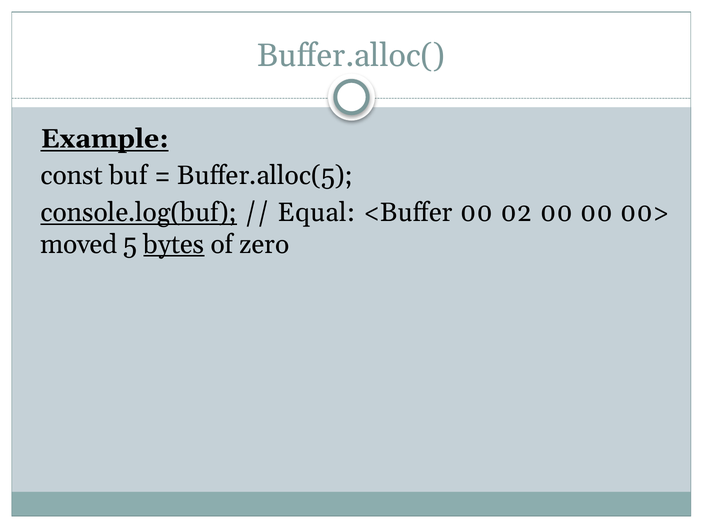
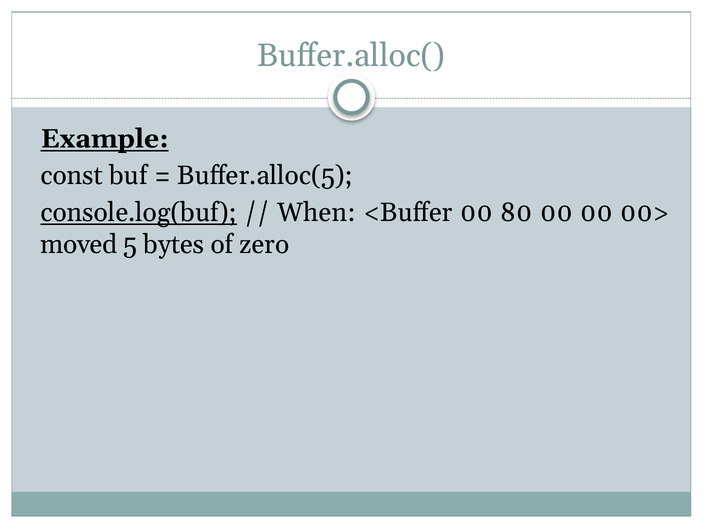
Equal: Equal -> When
02: 02 -> 80
bytes underline: present -> none
